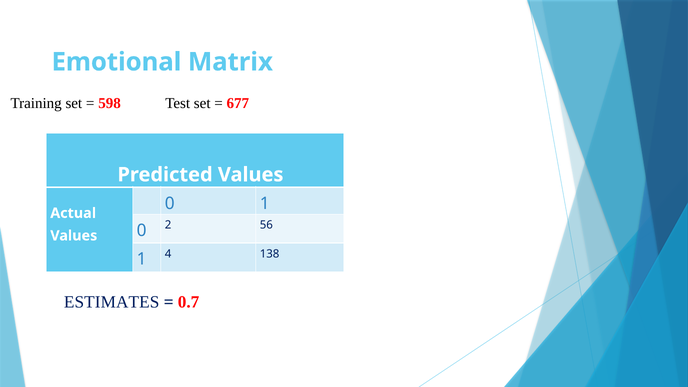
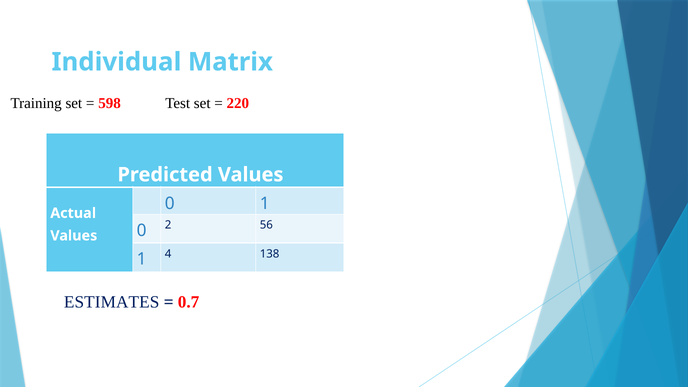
Emotional: Emotional -> Individual
677: 677 -> 220
